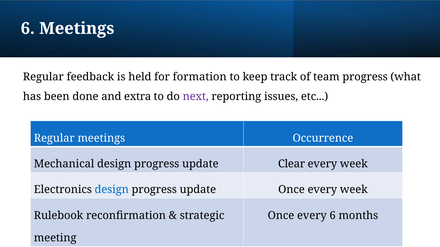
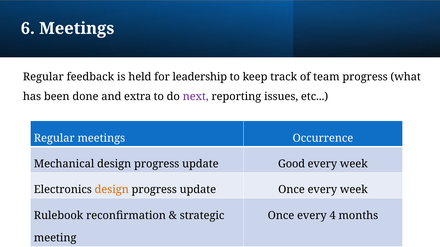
formation: formation -> leadership
Clear: Clear -> Good
design at (112, 190) colour: blue -> orange
every 6: 6 -> 4
